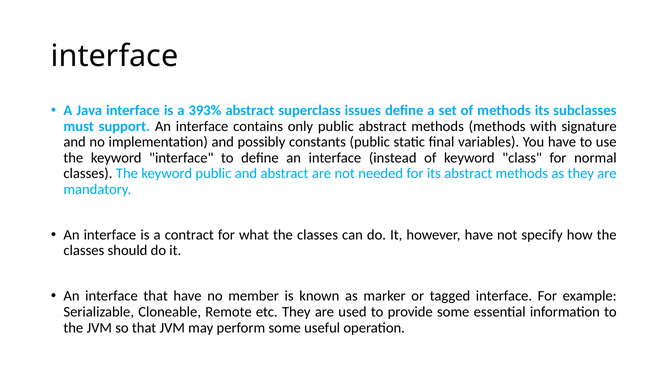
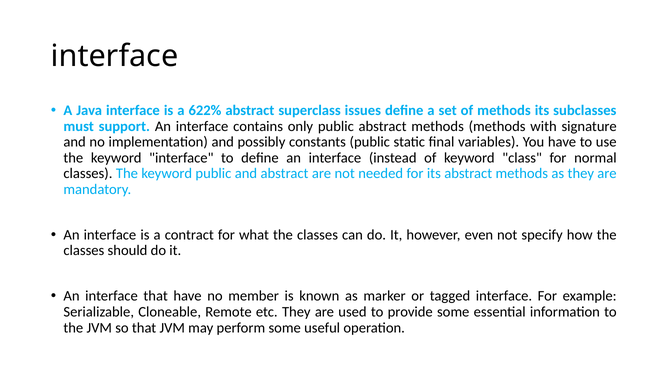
393%: 393% -> 622%
however have: have -> even
